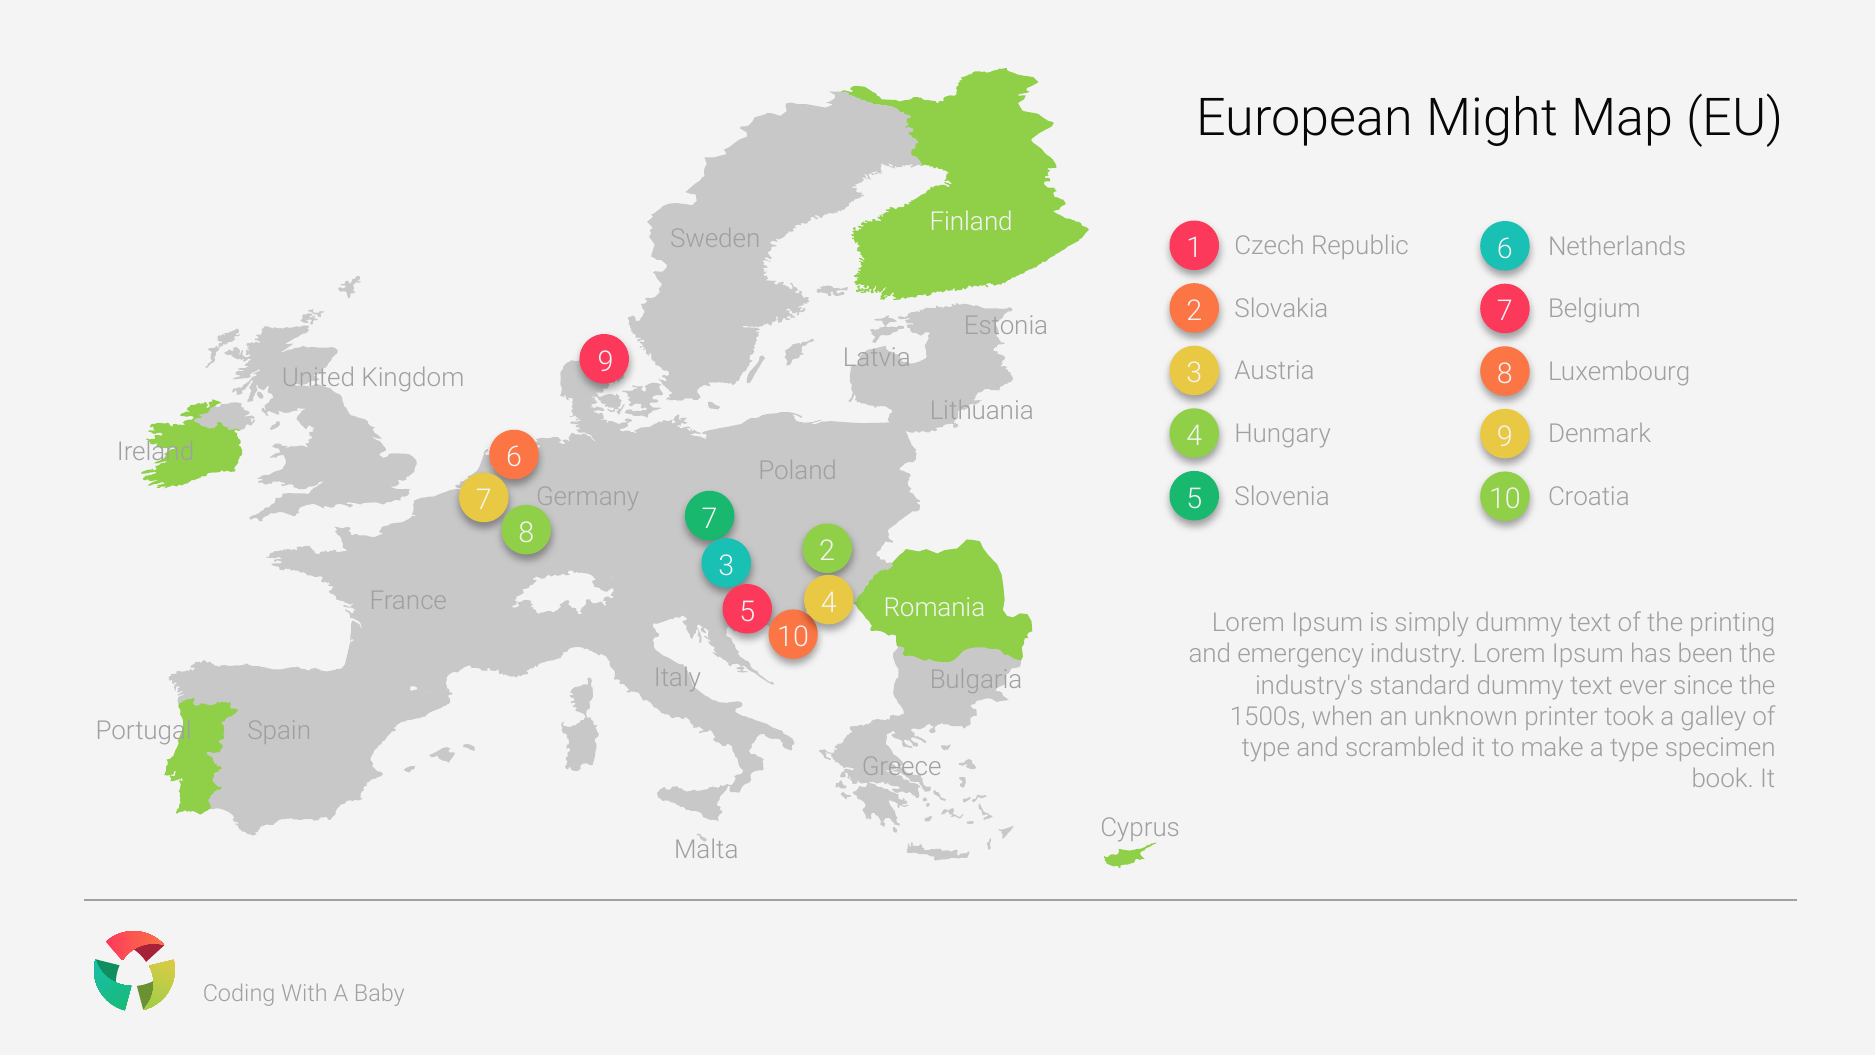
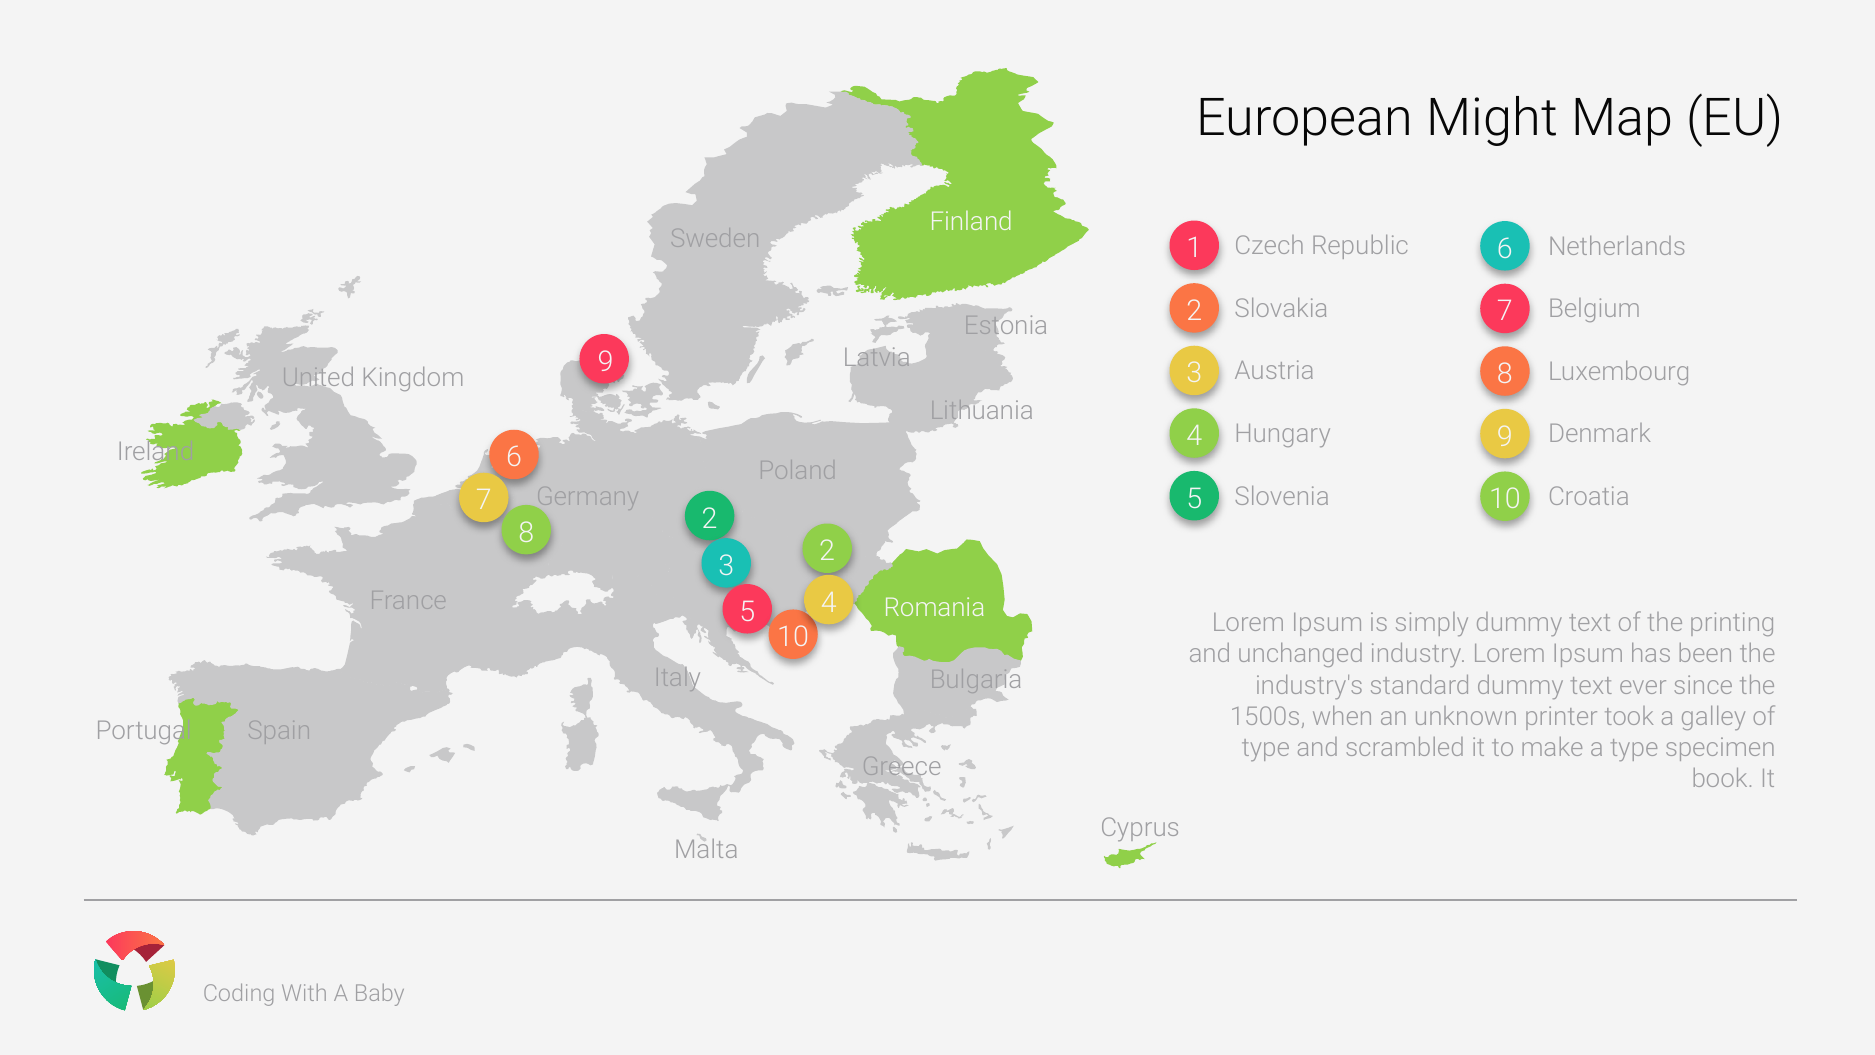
8 7: 7 -> 2
emergency: emergency -> unchanged
